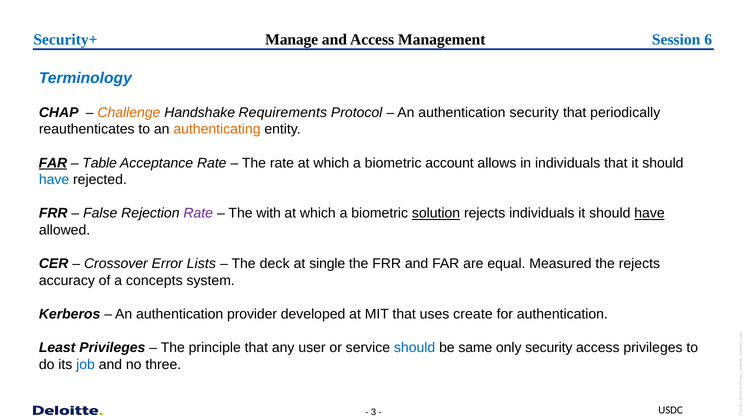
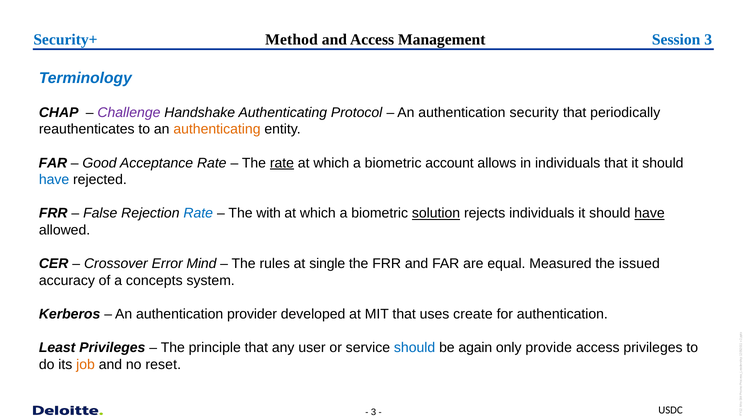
Manage: Manage -> Method
Session 6: 6 -> 3
Challenge colour: orange -> purple
Handshake Requirements: Requirements -> Authenticating
FAR at (53, 163) underline: present -> none
Table: Table -> Good
rate at (282, 163) underline: none -> present
Rate at (198, 213) colour: purple -> blue
Lists: Lists -> Mind
deck: deck -> rules
the rejects: rejects -> issued
same: same -> again
only security: security -> provide
job colour: blue -> orange
three: three -> reset
